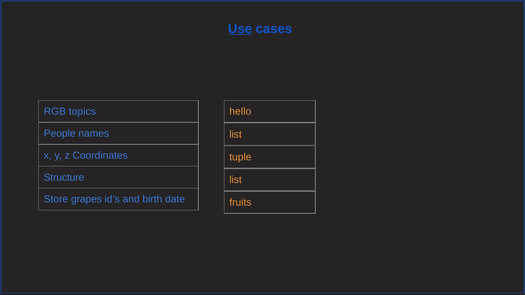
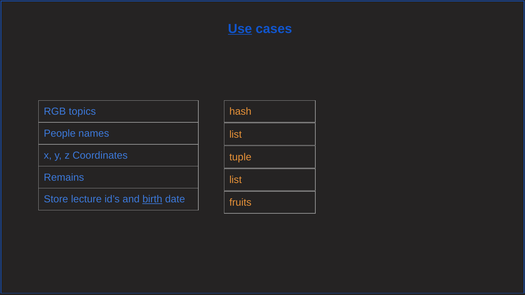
hello: hello -> hash
Structure: Structure -> Remains
grapes: grapes -> lecture
birth underline: none -> present
